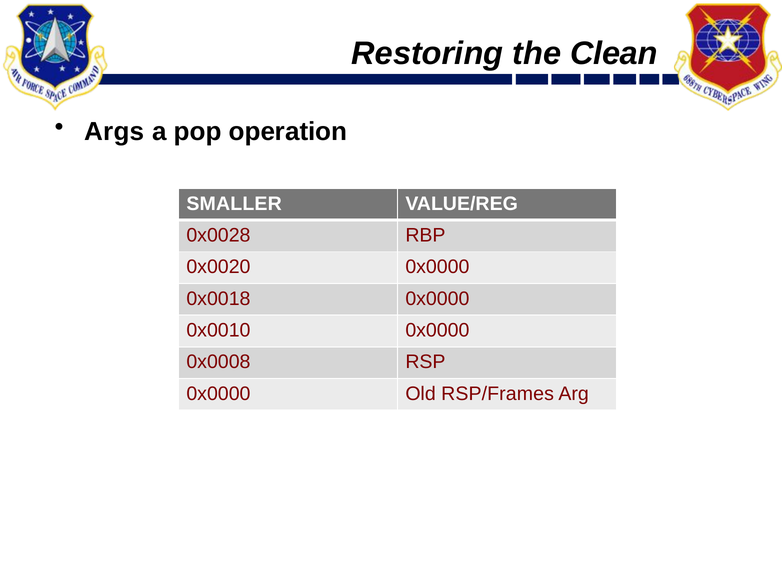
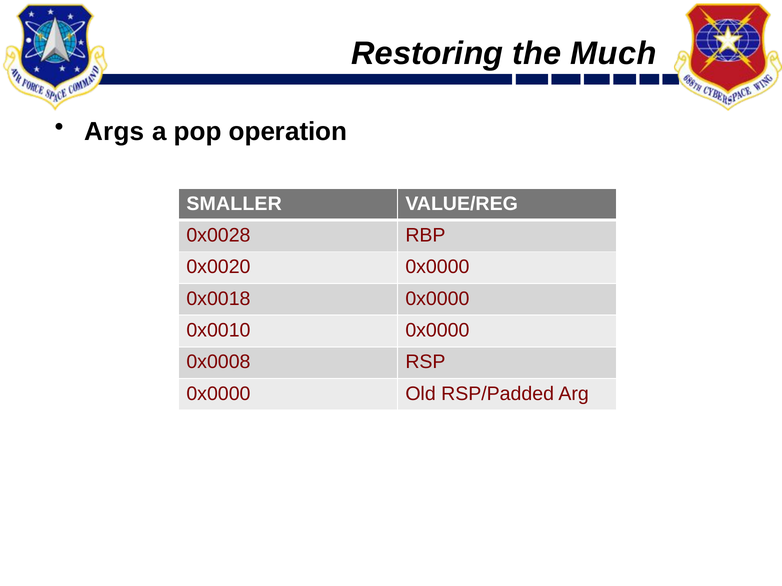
Clean: Clean -> Much
RSP/Frames: RSP/Frames -> RSP/Padded
